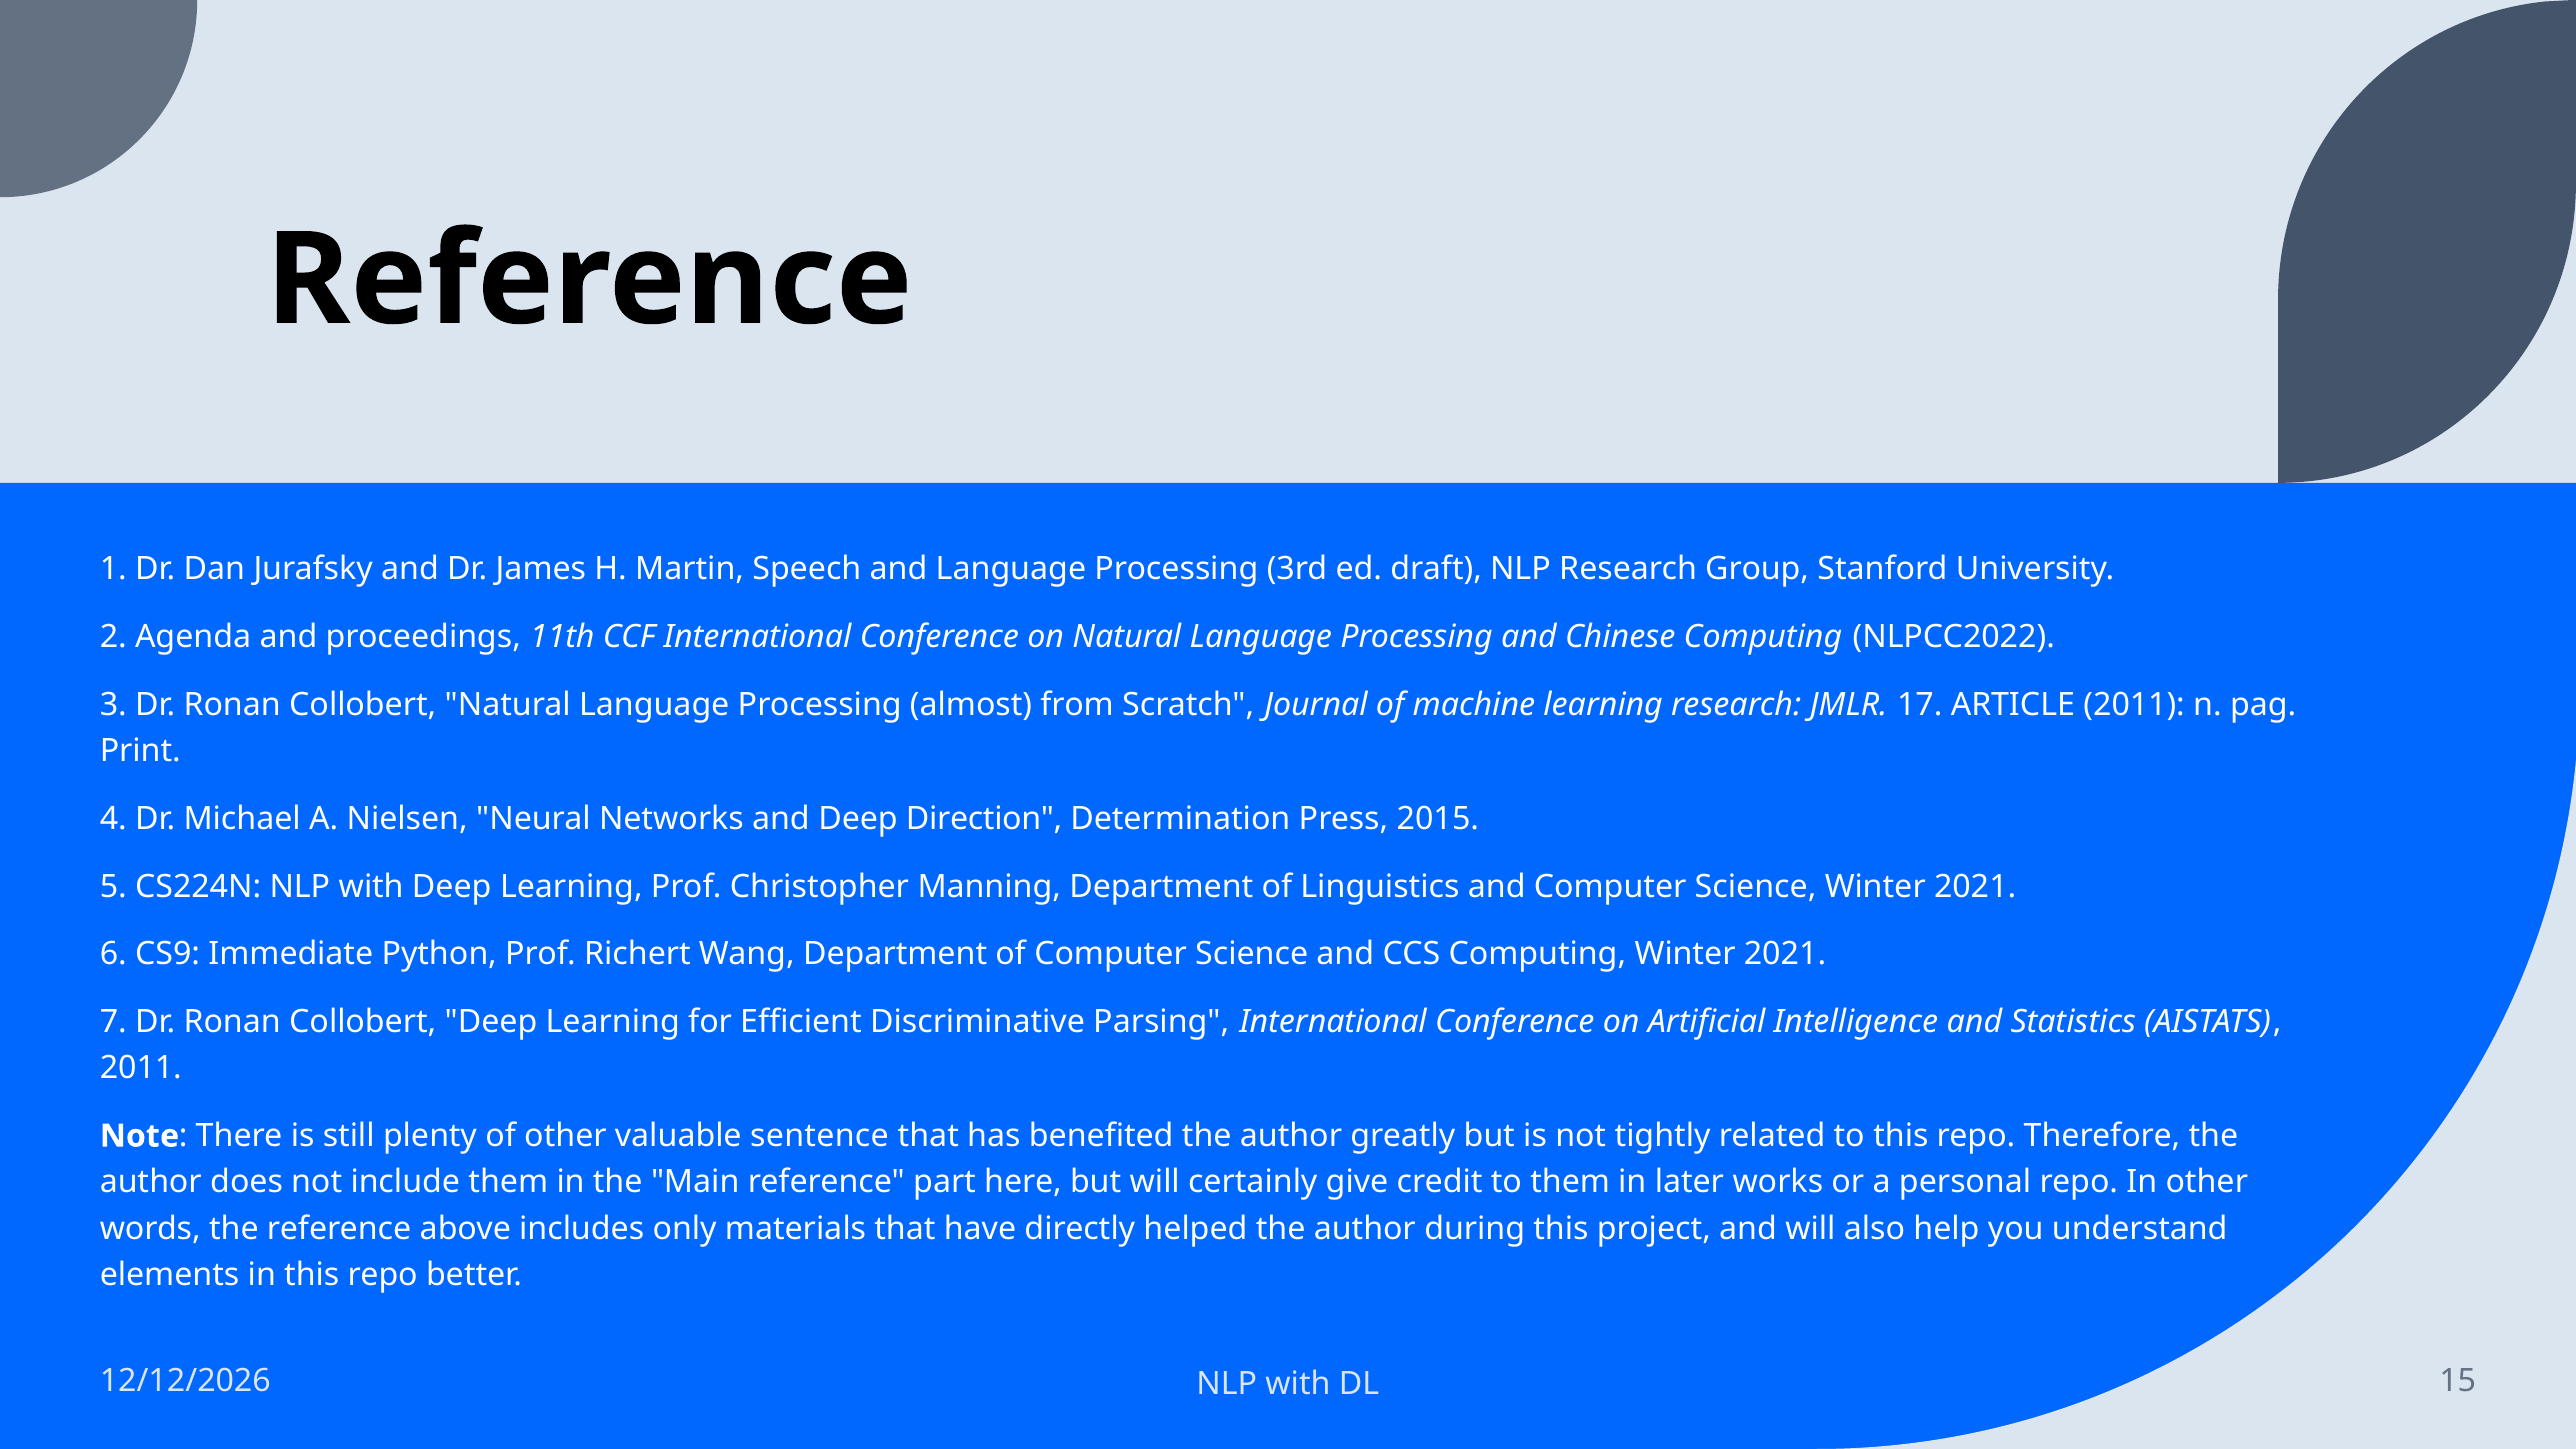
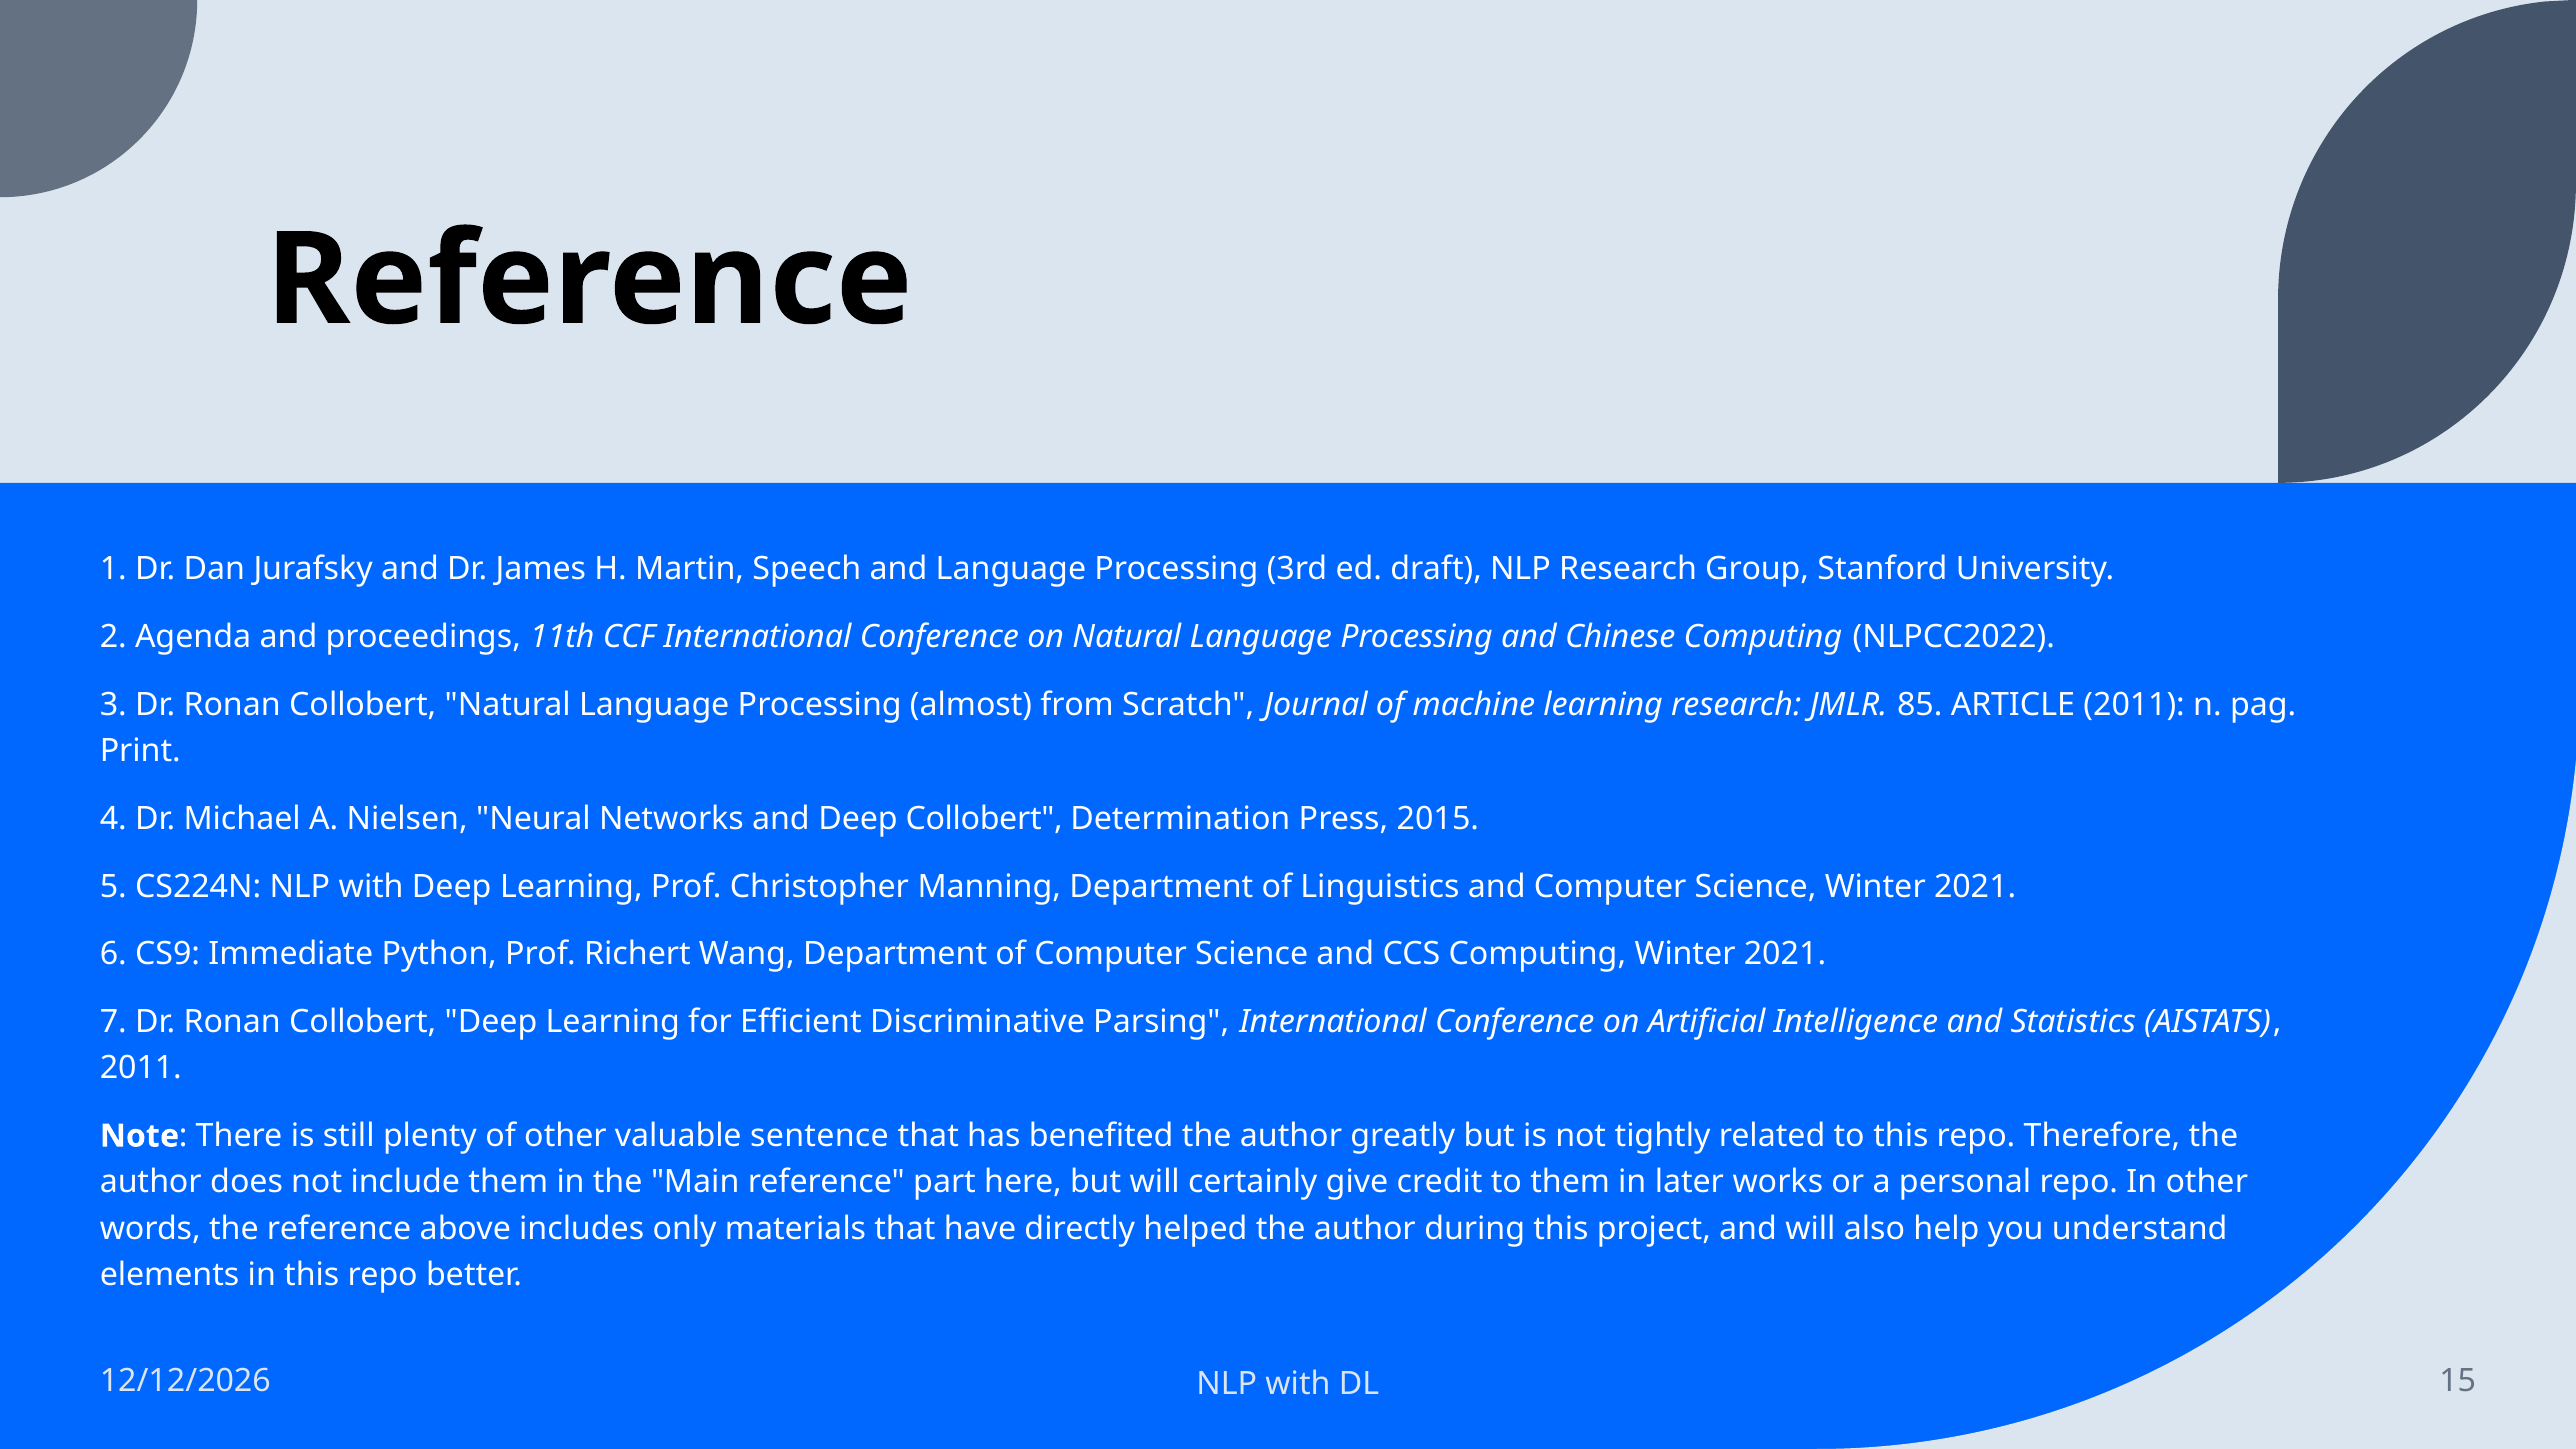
17: 17 -> 85
Deep Direction: Direction -> Collobert
